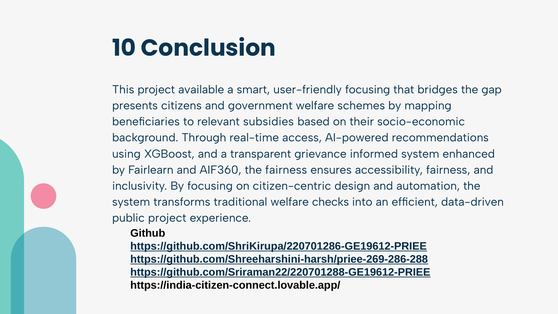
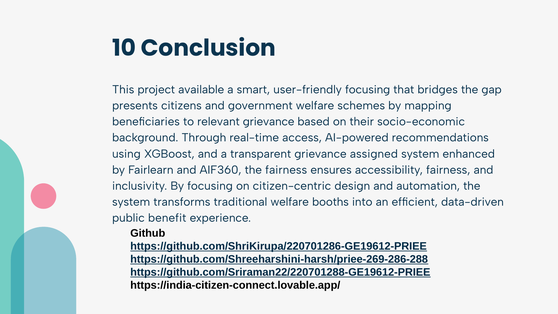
relevant subsidies: subsidies -> grievance
informed: informed -> assigned
checks: checks -> booths
public project: project -> benefit
